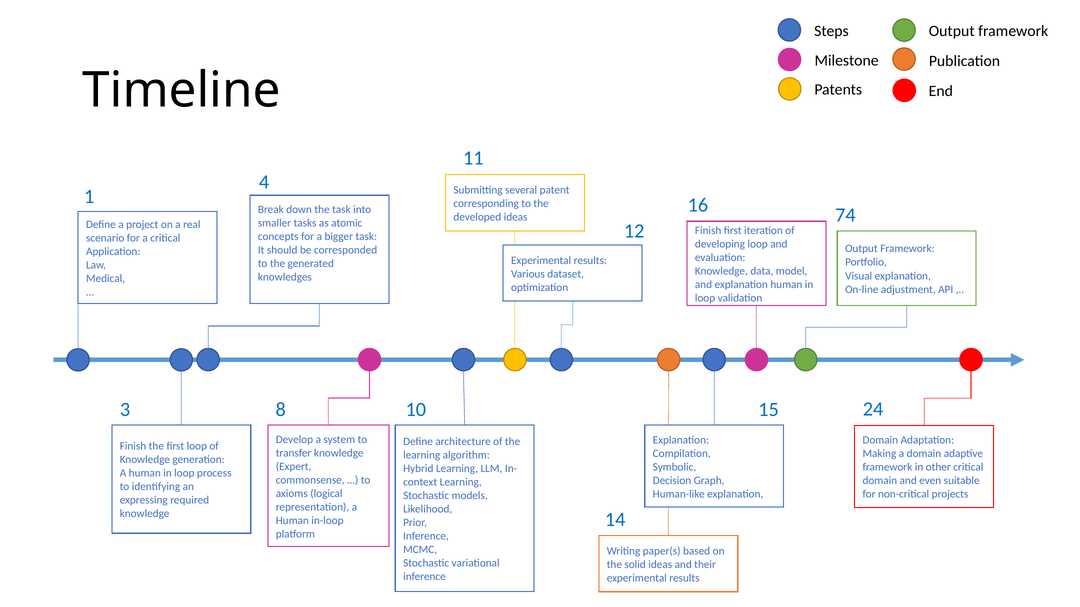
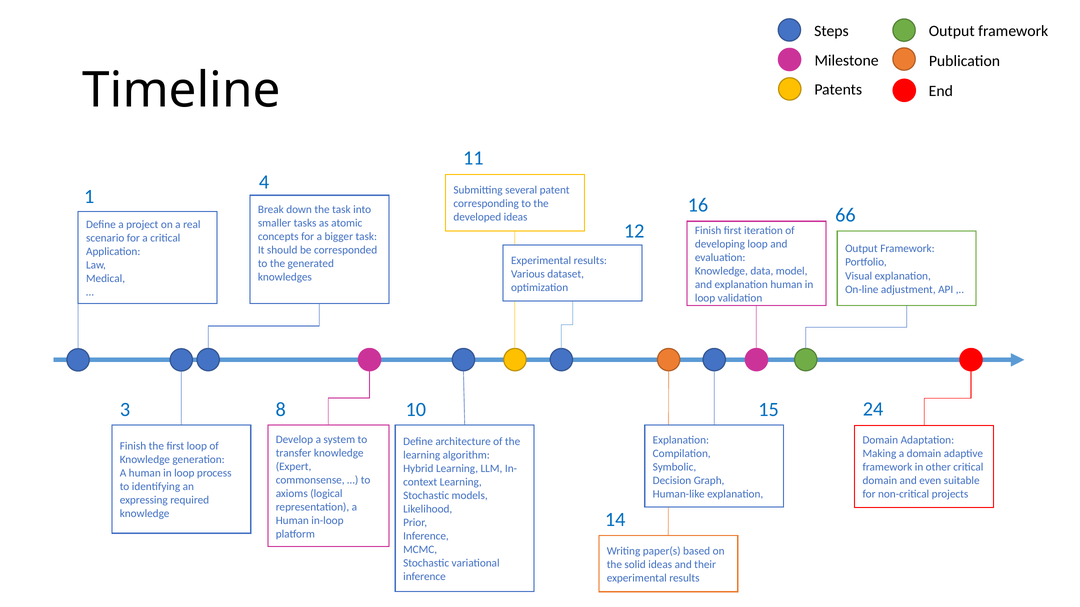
74: 74 -> 66
